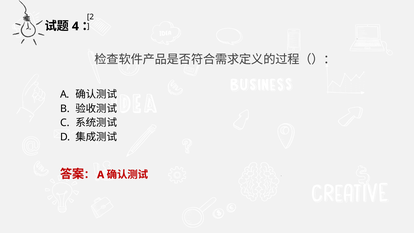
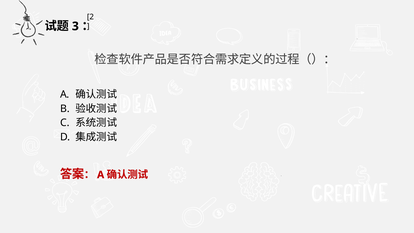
4: 4 -> 3
